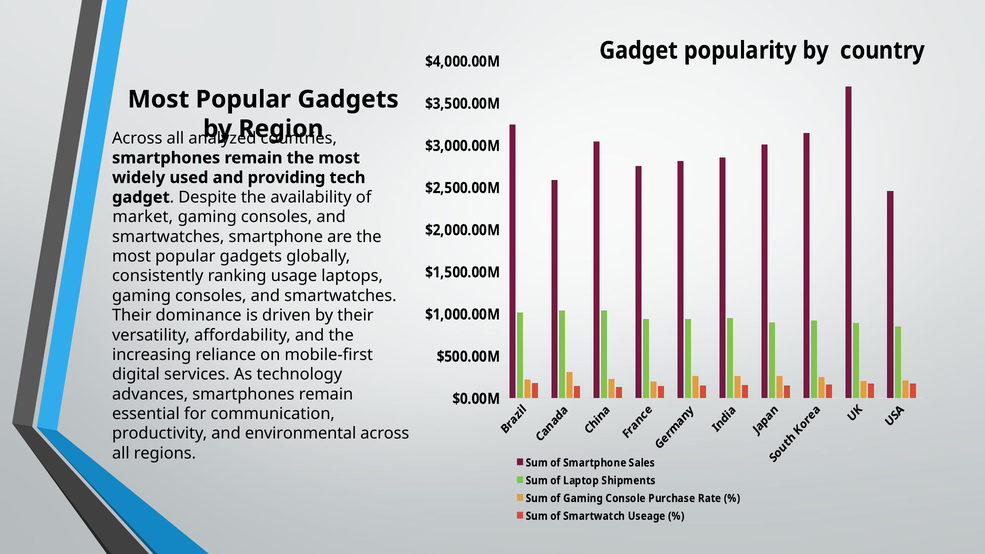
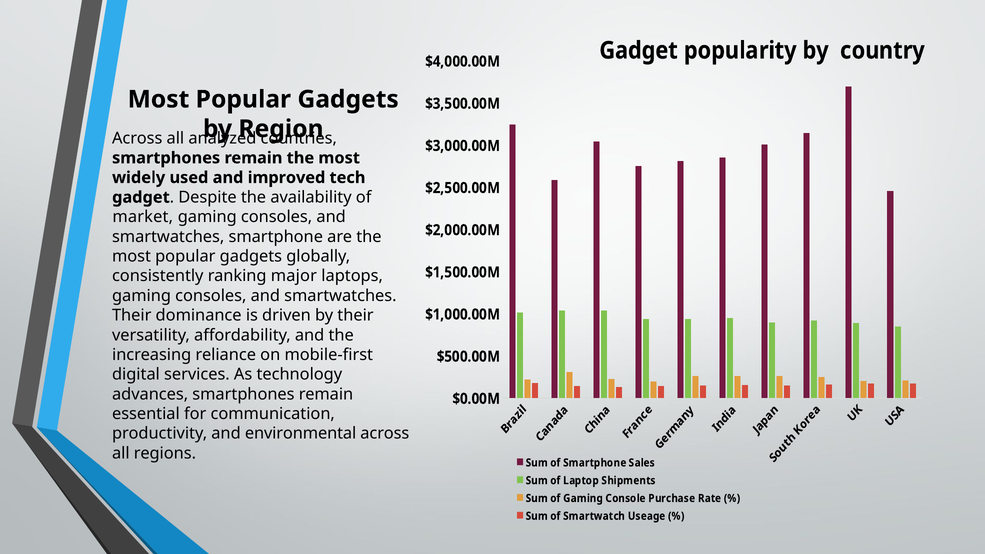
providing: providing -> improved
usage: usage -> major
